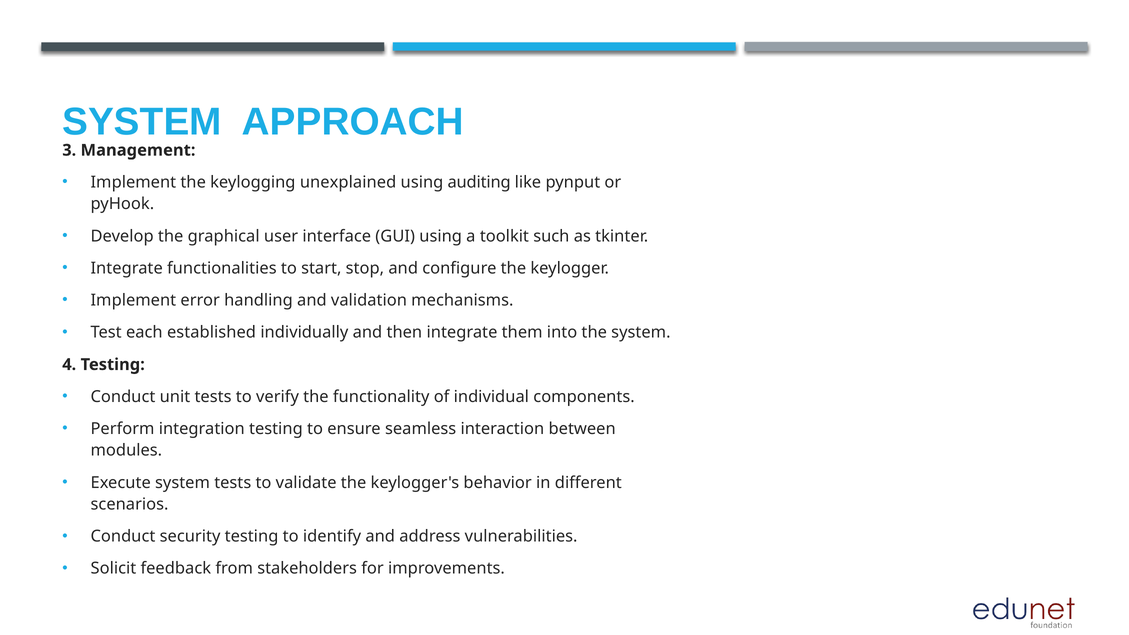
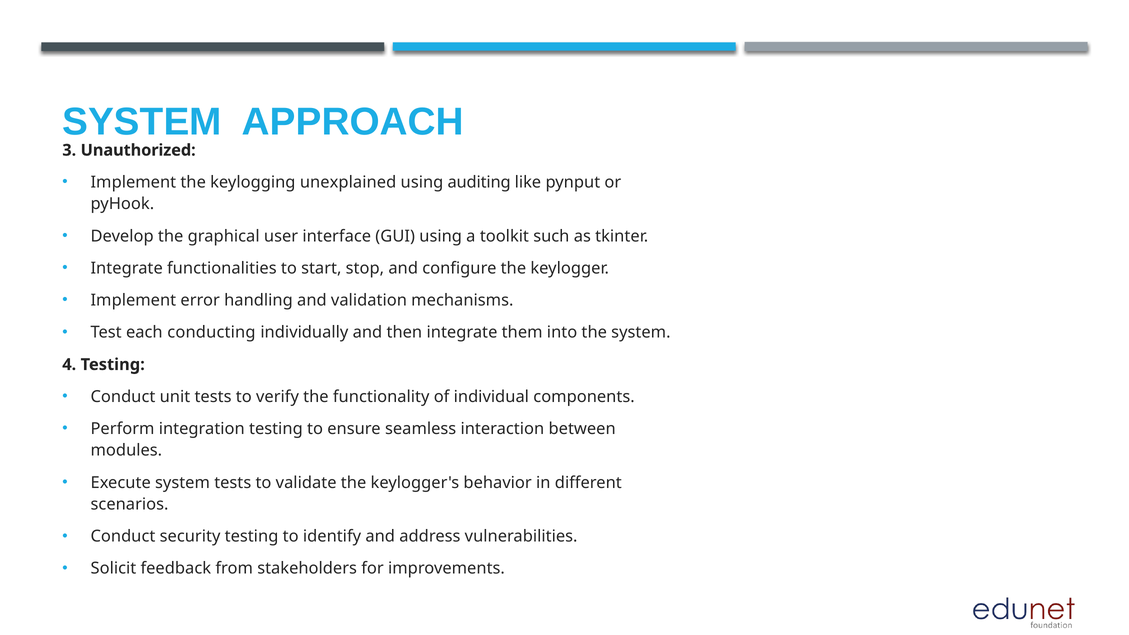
Management: Management -> Unauthorized
established: established -> conducting
